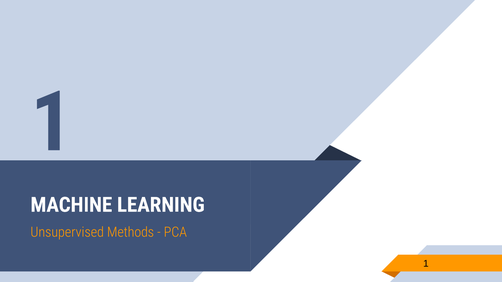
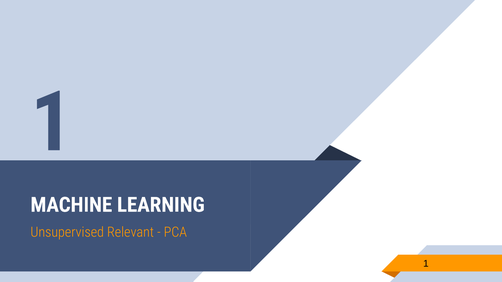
Methods: Methods -> Relevant
